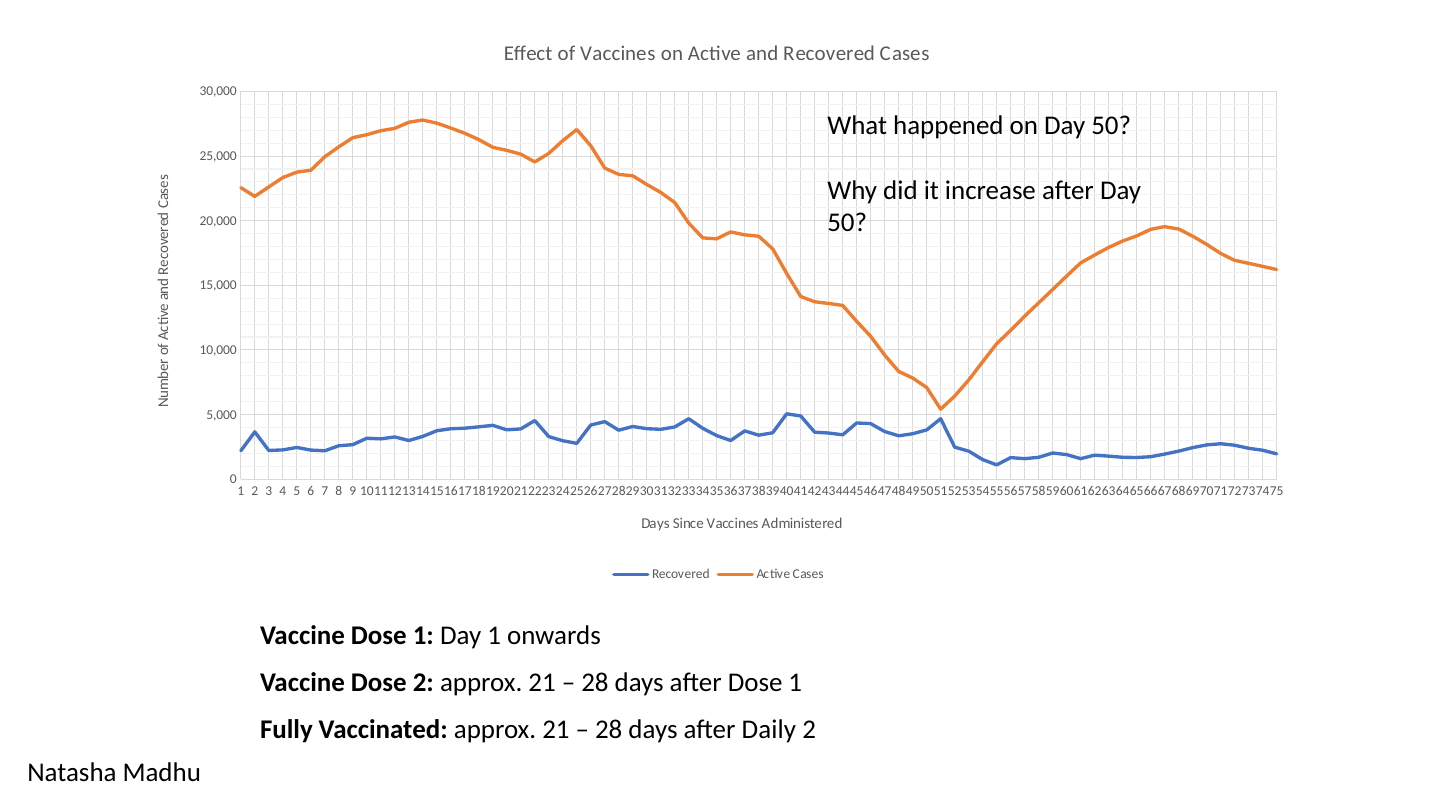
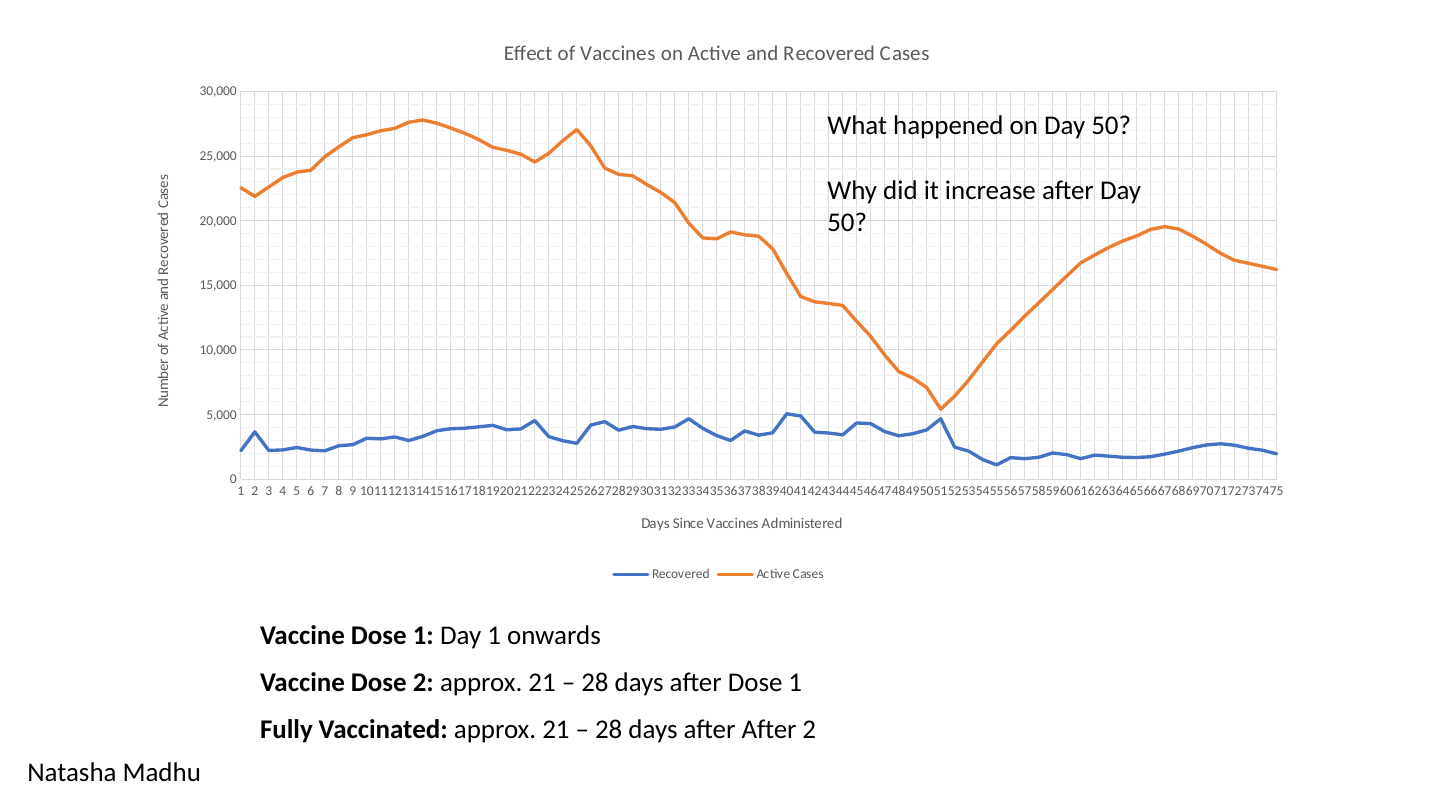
after Daily: Daily -> After
